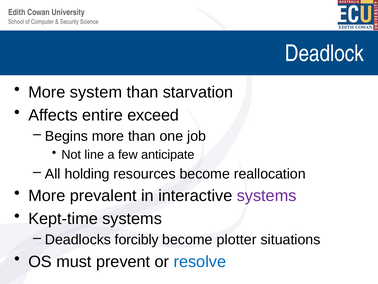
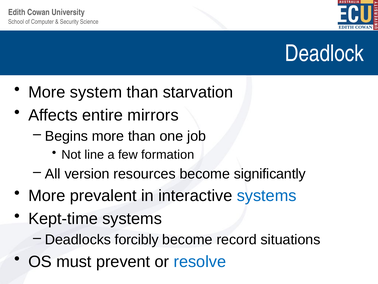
exceed: exceed -> mirrors
anticipate: anticipate -> formation
holding: holding -> version
reallocation: reallocation -> significantly
systems at (267, 195) colour: purple -> blue
plotter: plotter -> record
